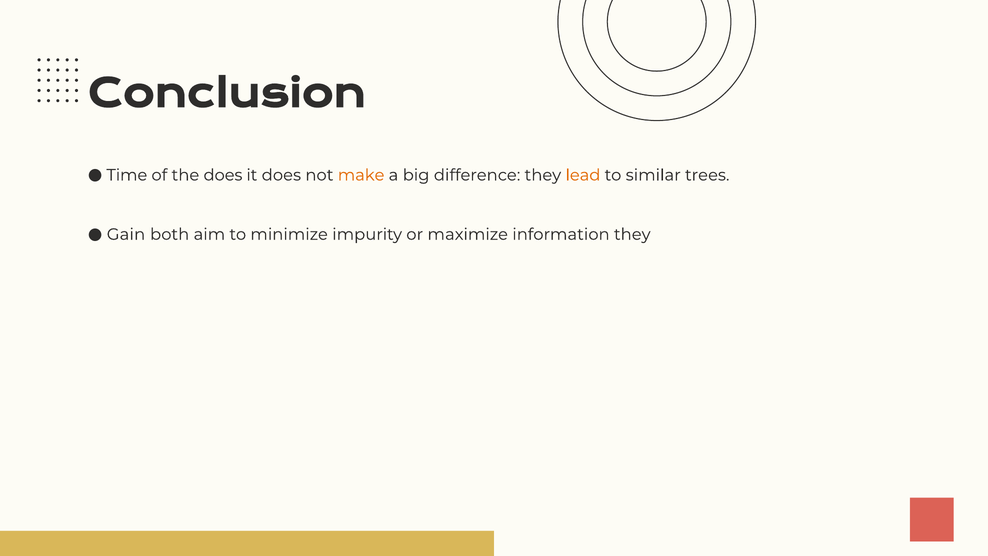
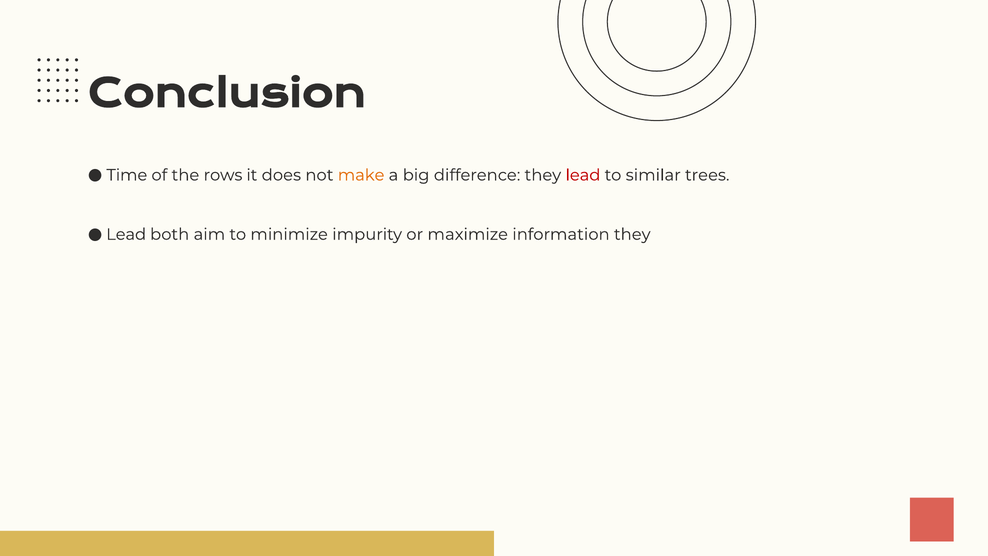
the does: does -> rows
lead at (583, 175) colour: orange -> red
Gain at (126, 234): Gain -> Lead
